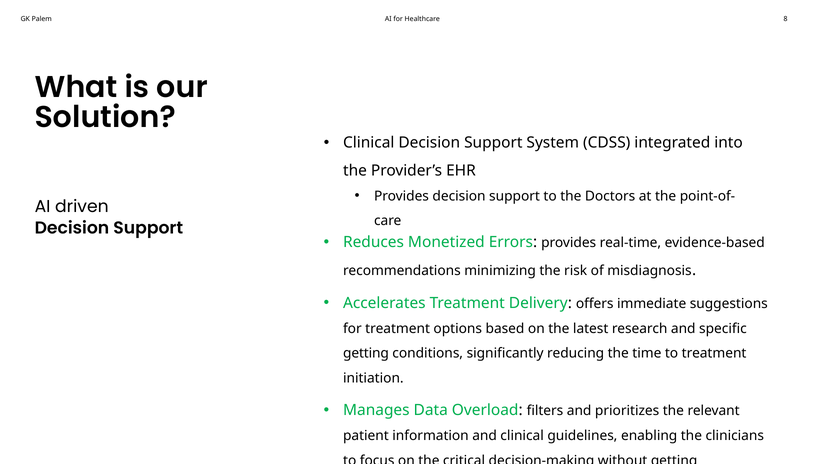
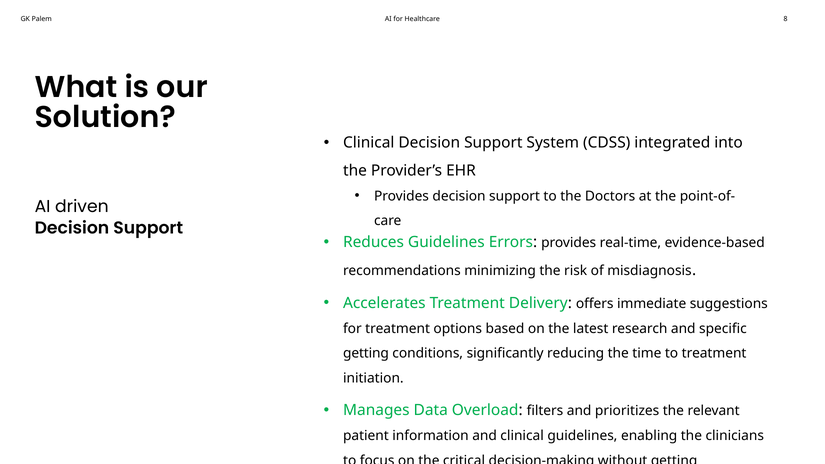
Reduces Monetized: Monetized -> Guidelines
